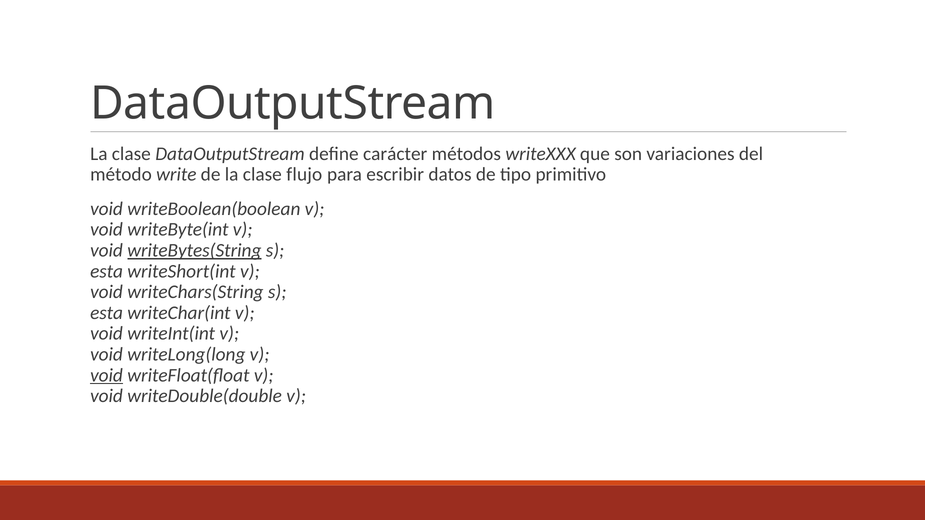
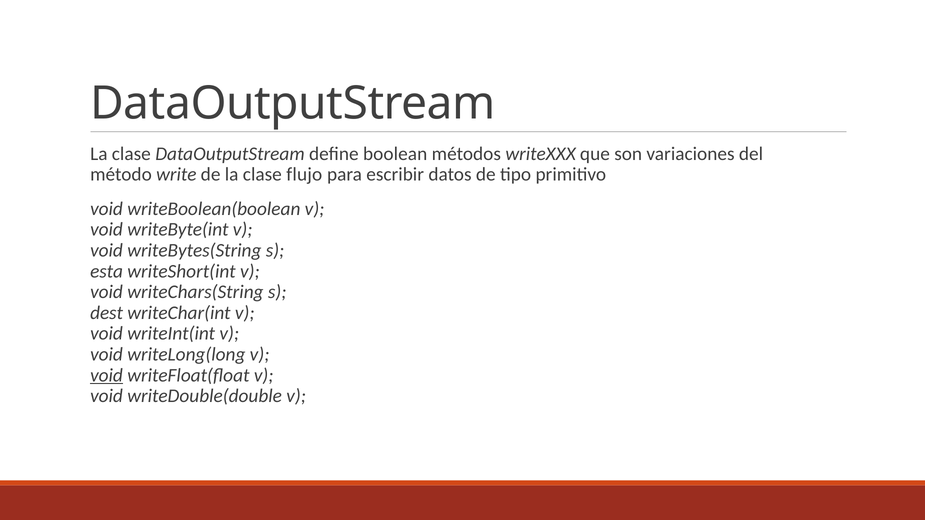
carácter: carácter -> boolean
writeBytes(String underline: present -> none
esta at (107, 313): esta -> dest
